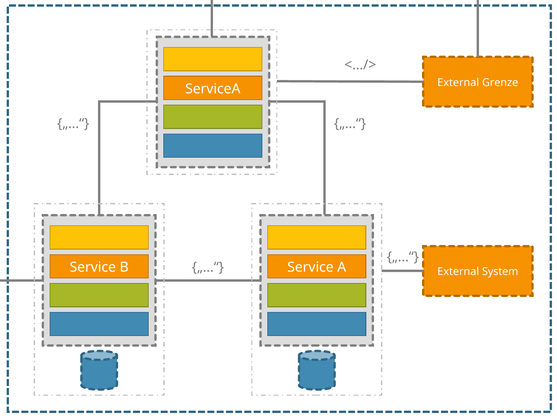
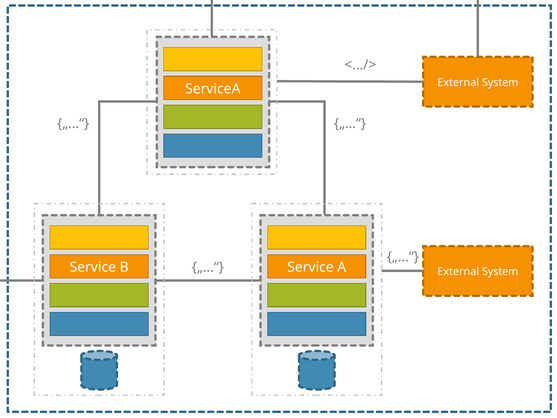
Grenze at (500, 82): Grenze -> System
